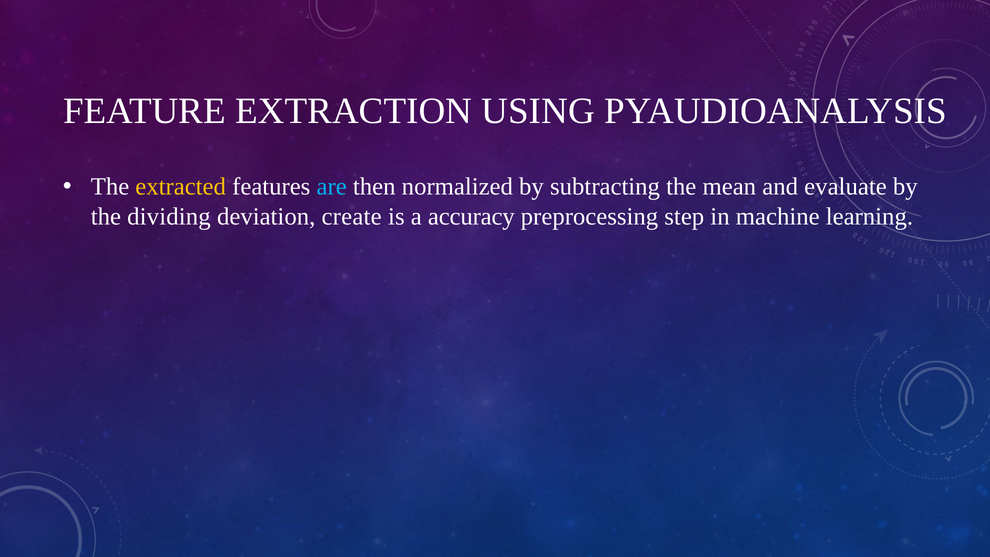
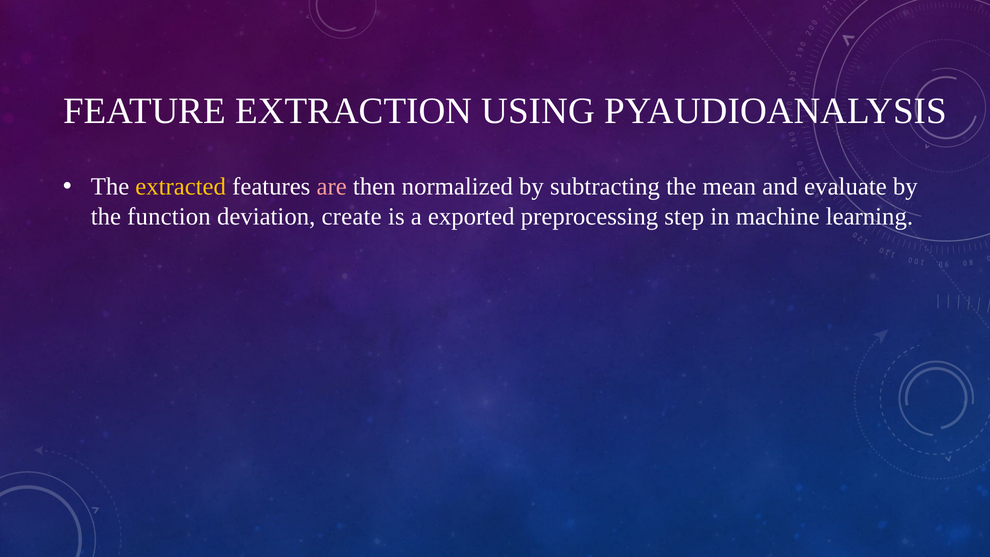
are colour: light blue -> pink
dividing: dividing -> function
accuracy: accuracy -> exported
